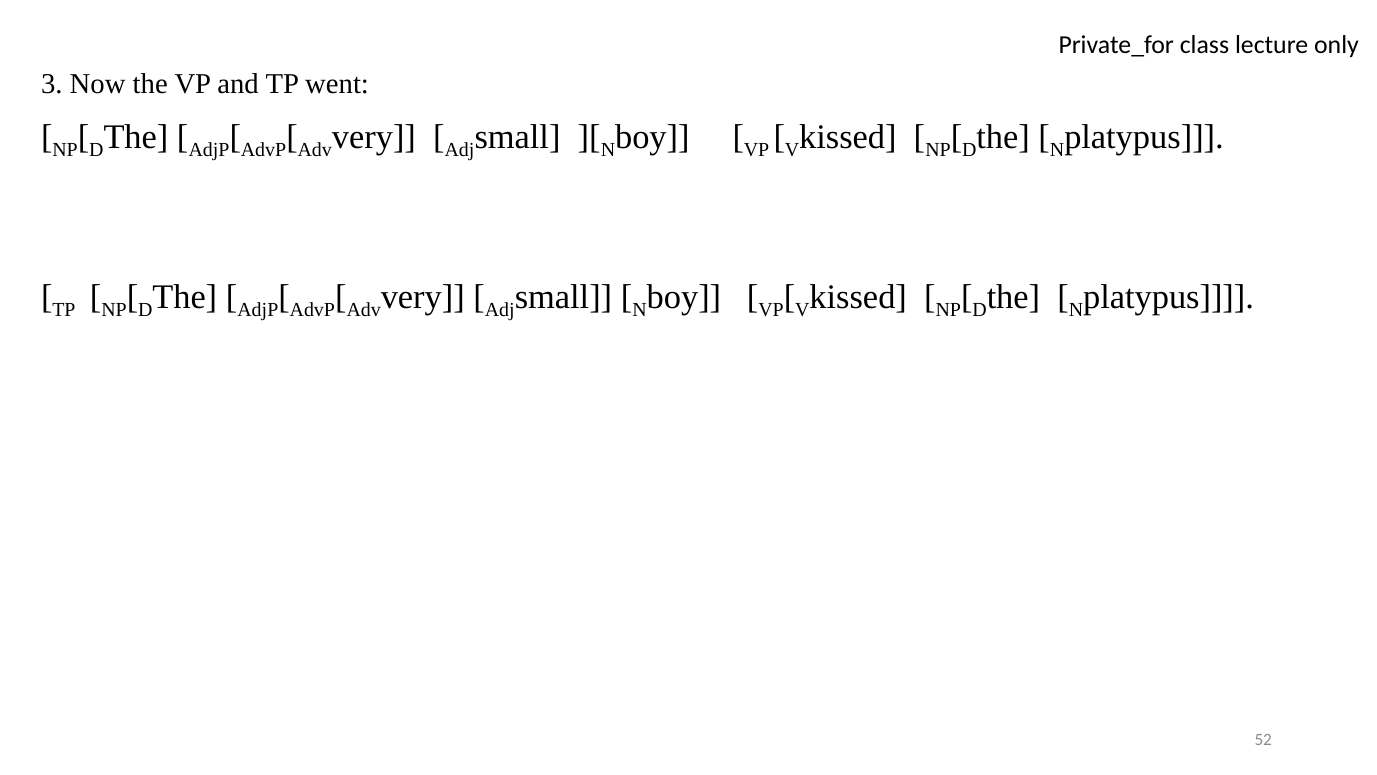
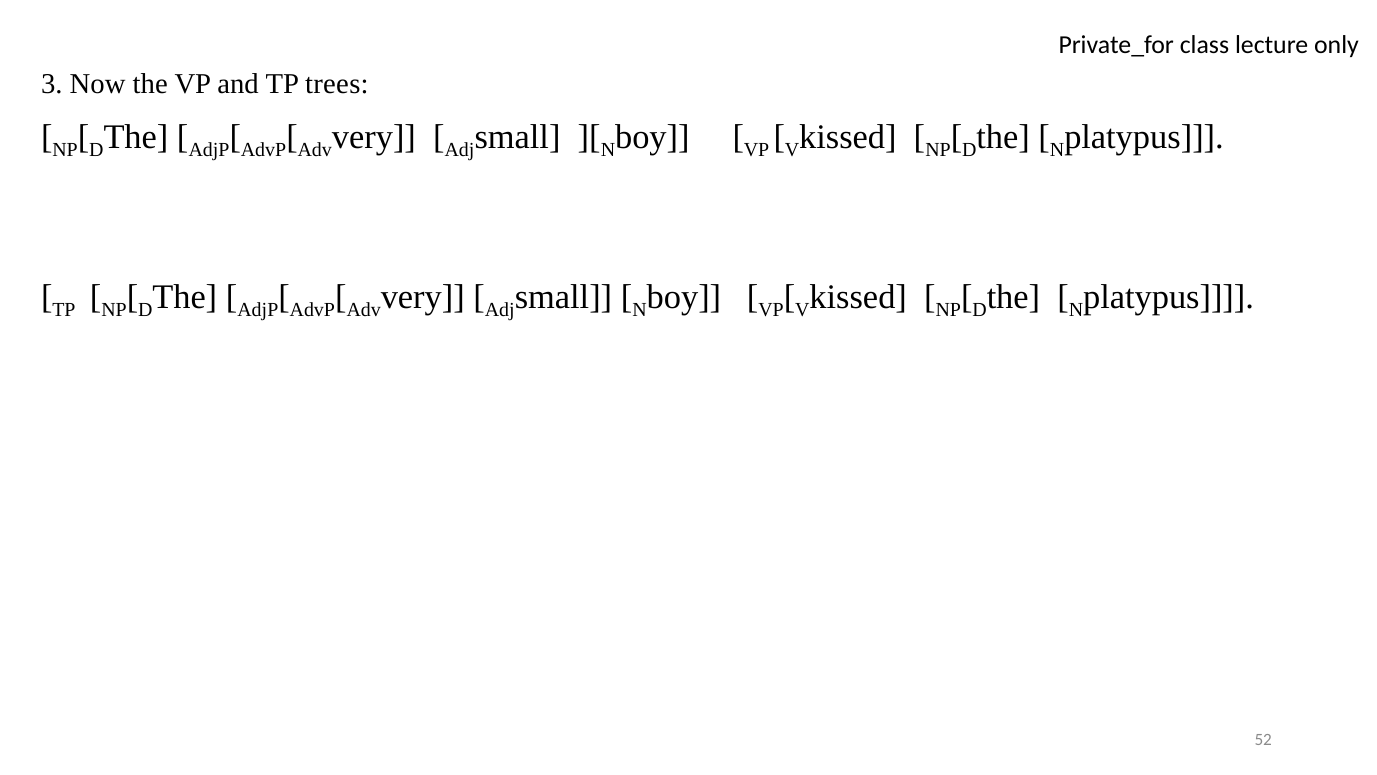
went: went -> trees
